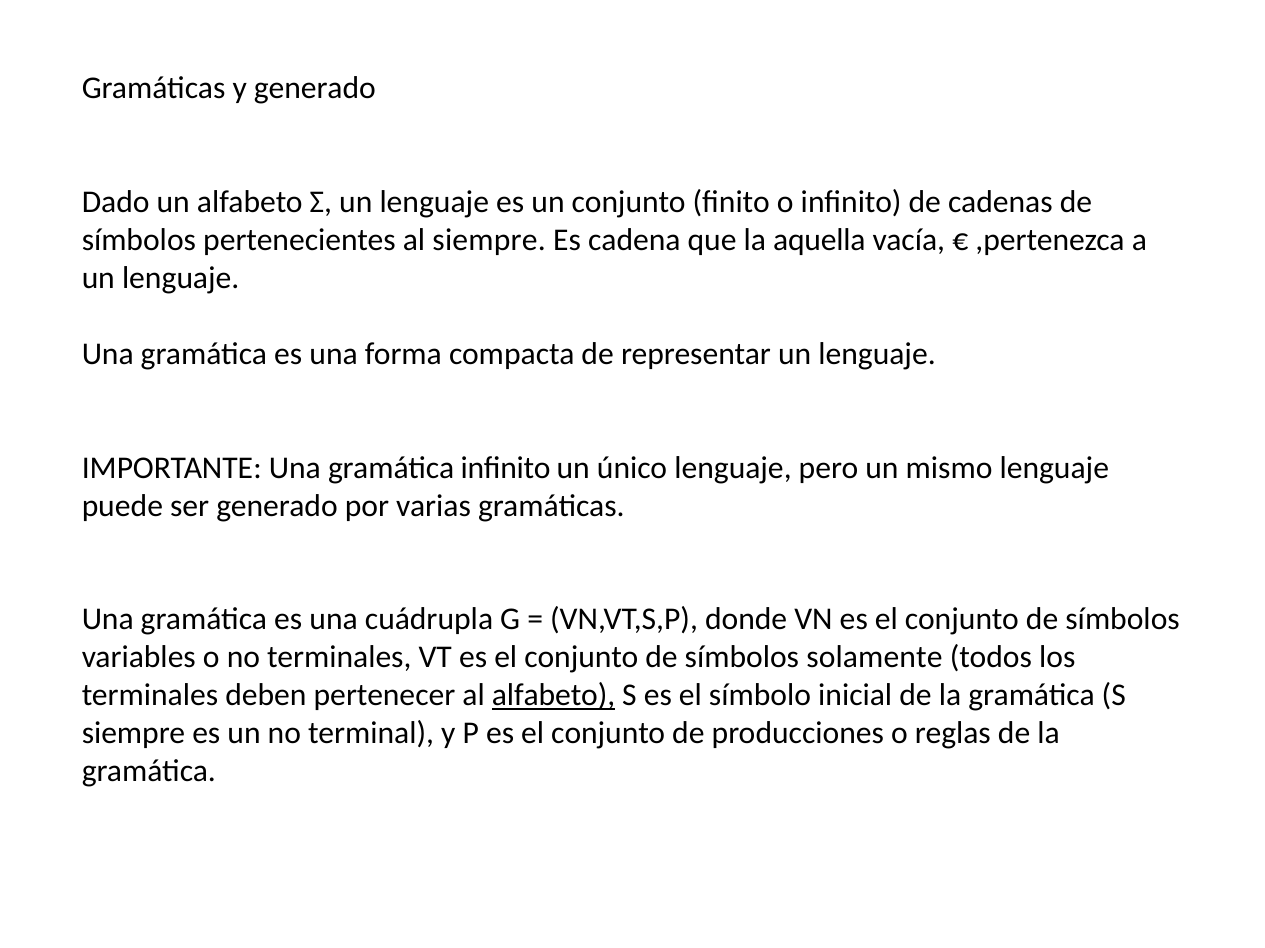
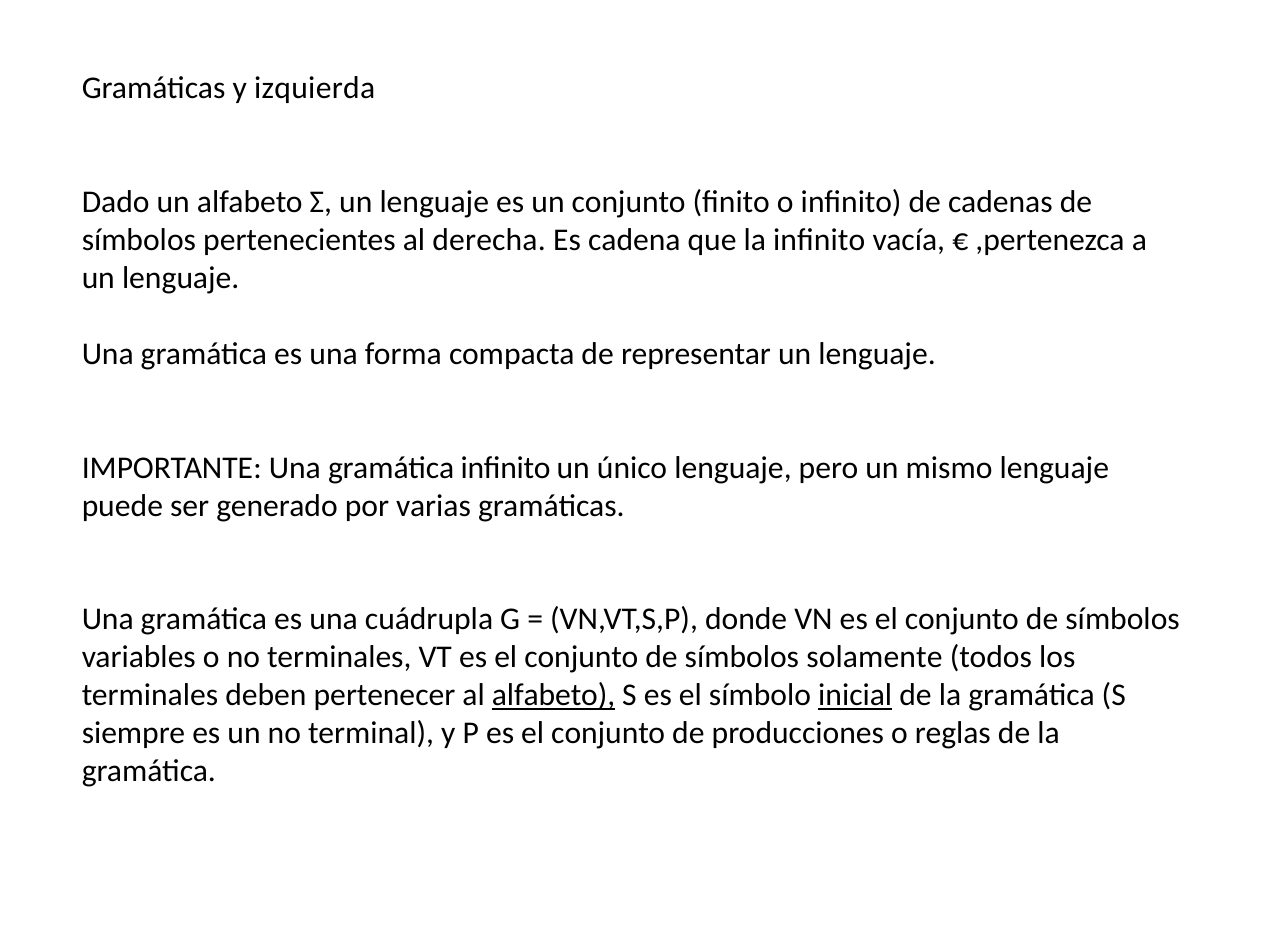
y generado: generado -> izquierda
al siempre: siempre -> derecha
la aquella: aquella -> inﬁnito
inicial underline: none -> present
